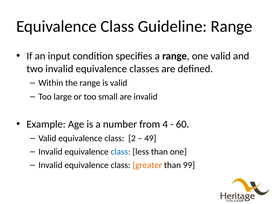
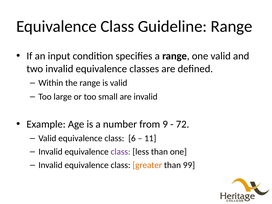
4: 4 -> 9
60: 60 -> 72
2: 2 -> 6
49: 49 -> 11
class at (121, 152) colour: blue -> purple
